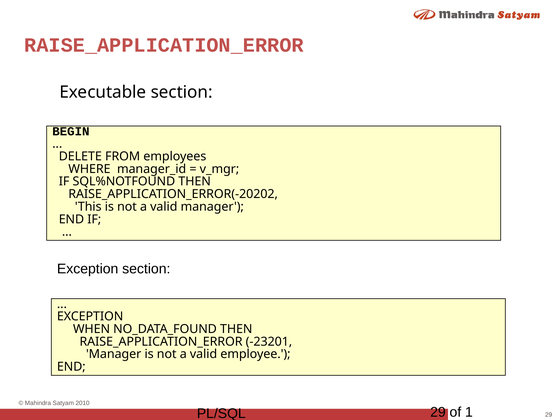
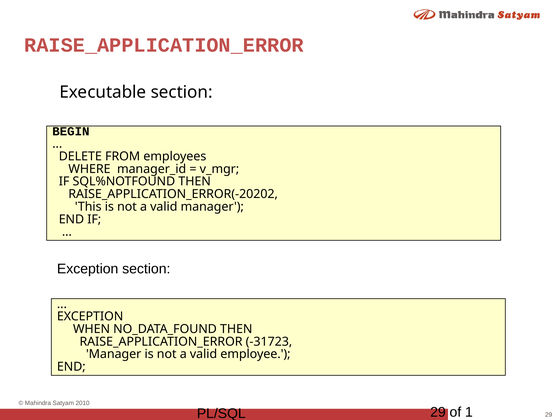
-23201: -23201 -> -31723
